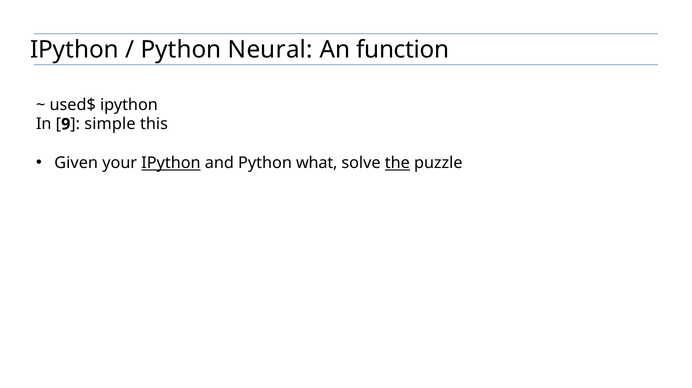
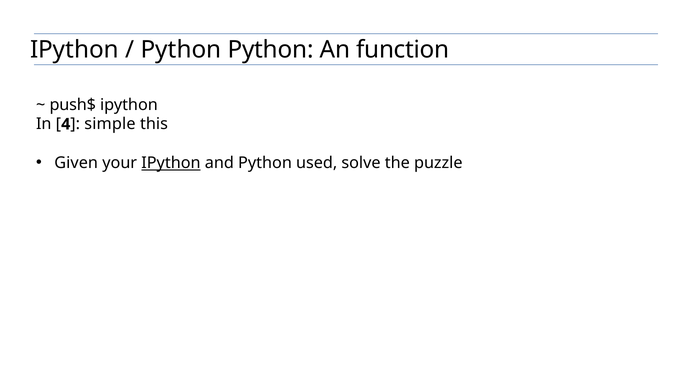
Python Neural: Neural -> Python
used$: used$ -> push$
9: 9 -> 4
what: what -> used
the underline: present -> none
